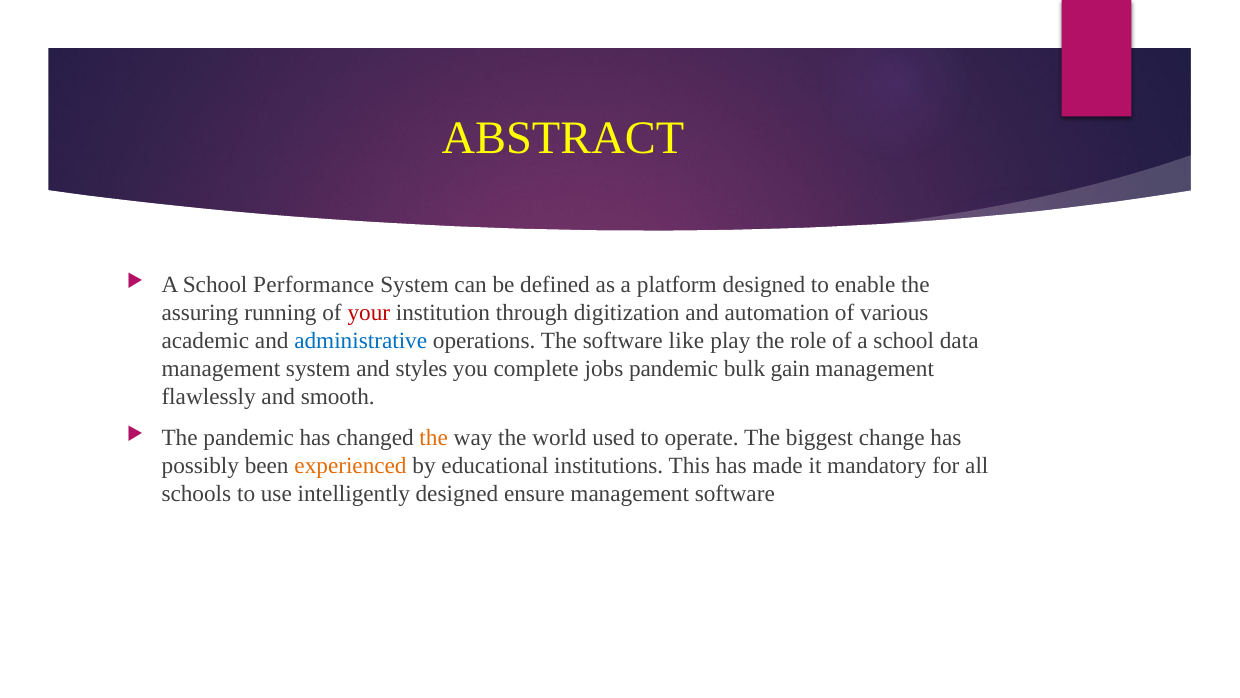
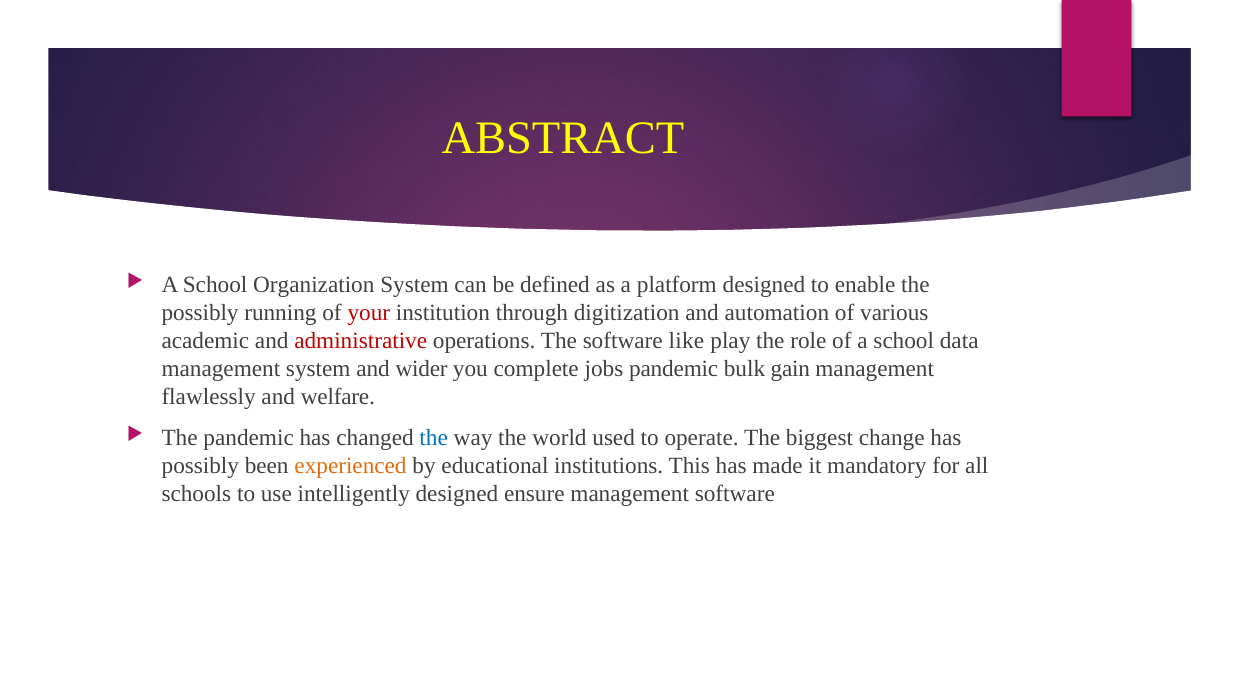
Performance: Performance -> Organization
assuring at (200, 313): assuring -> possibly
administrative colour: blue -> red
styles: styles -> wider
smooth: smooth -> welfare
the at (434, 437) colour: orange -> blue
